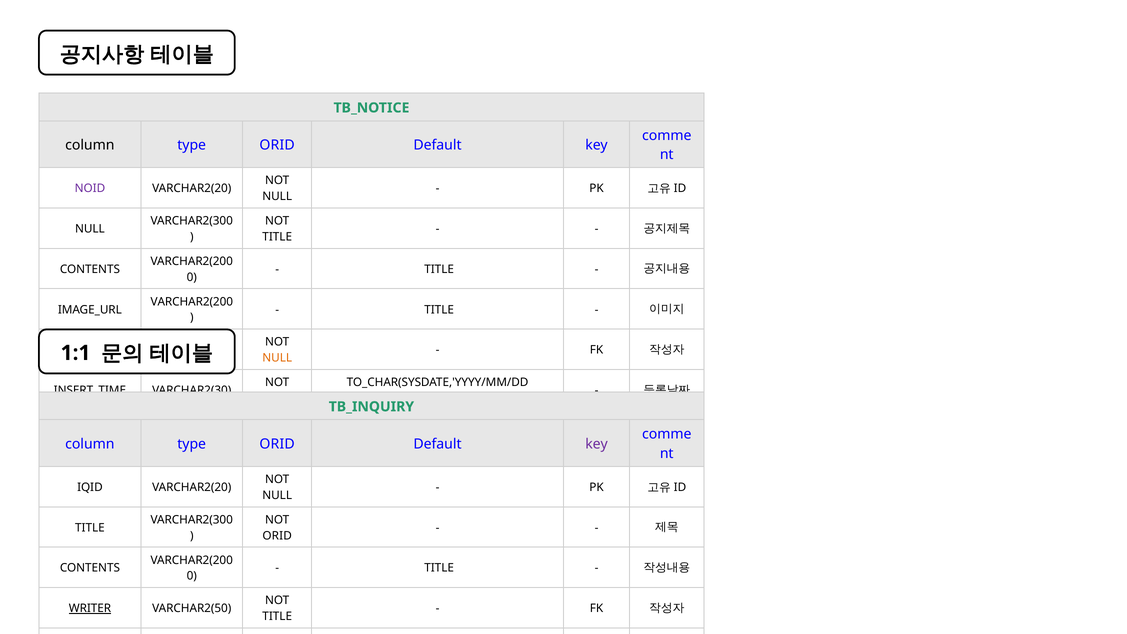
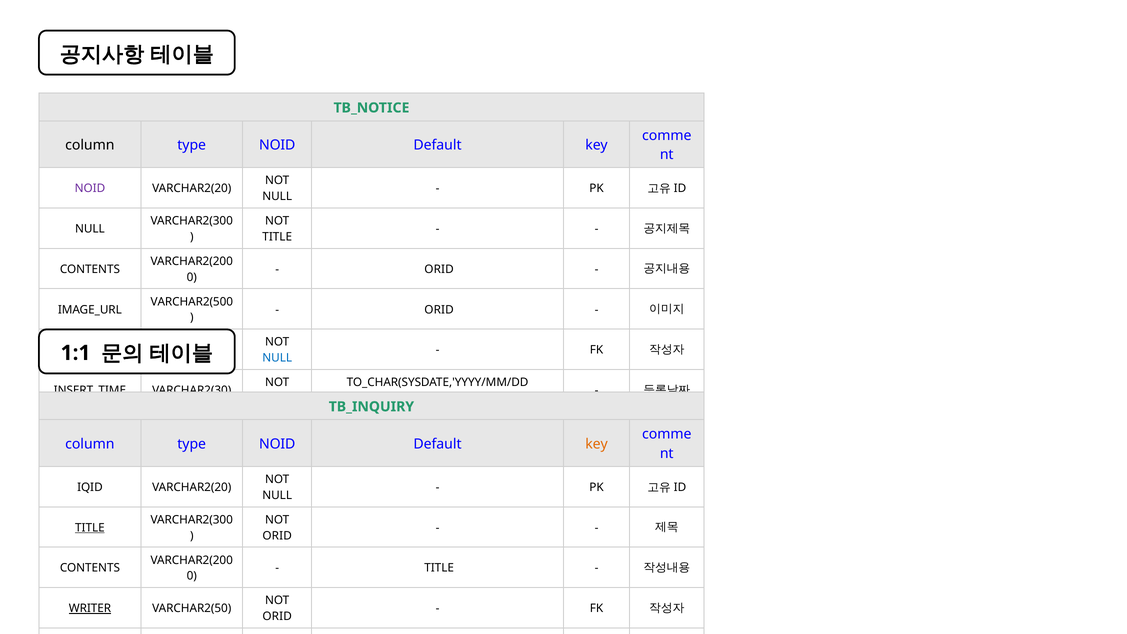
ORID at (277, 145): ORID -> NOID
TITLE at (439, 269): TITLE -> ORID
VARCHAR2(200 at (192, 302): VARCHAR2(200 -> VARCHAR2(500
TITLE at (439, 310): TITLE -> ORID
NULL at (277, 358) colour: orange -> blue
ORID at (277, 444): ORID -> NOID
key at (597, 444) colour: purple -> orange
TITLE at (90, 528) underline: none -> present
TITLE at (277, 616): TITLE -> ORID
